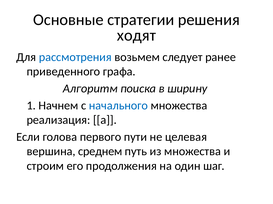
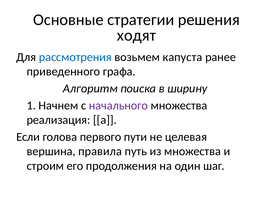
следует: следует -> капуста
начального colour: blue -> purple
среднем: среднем -> правила
